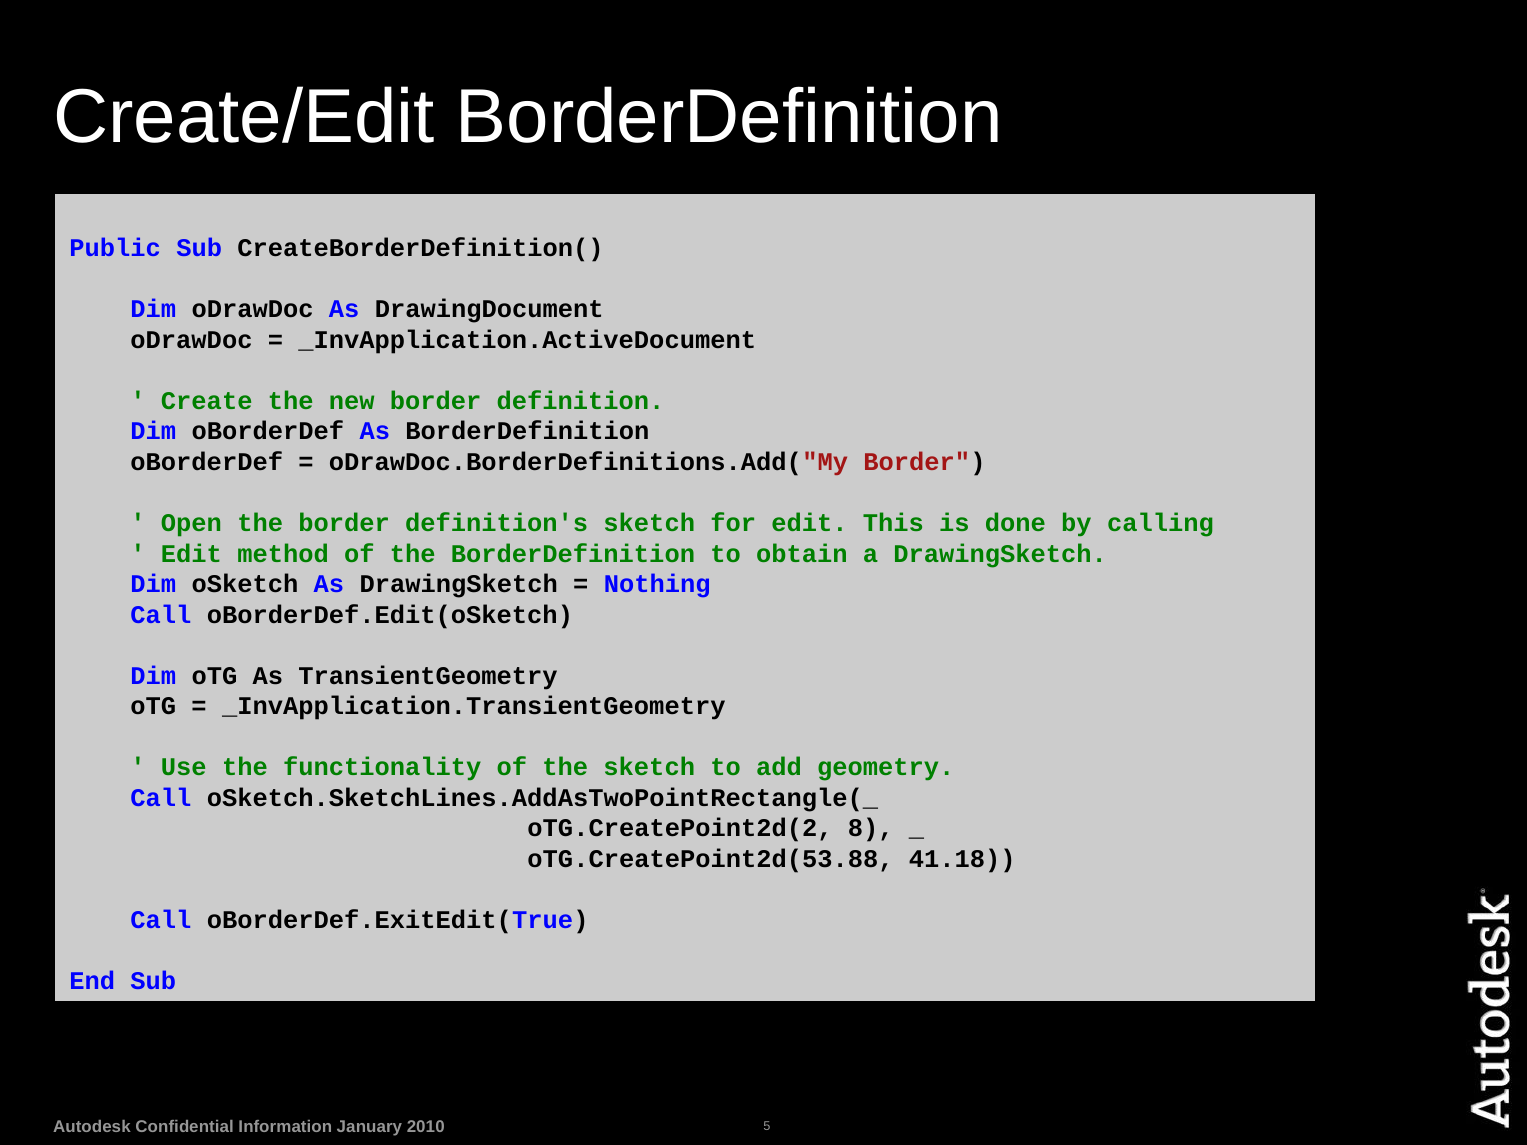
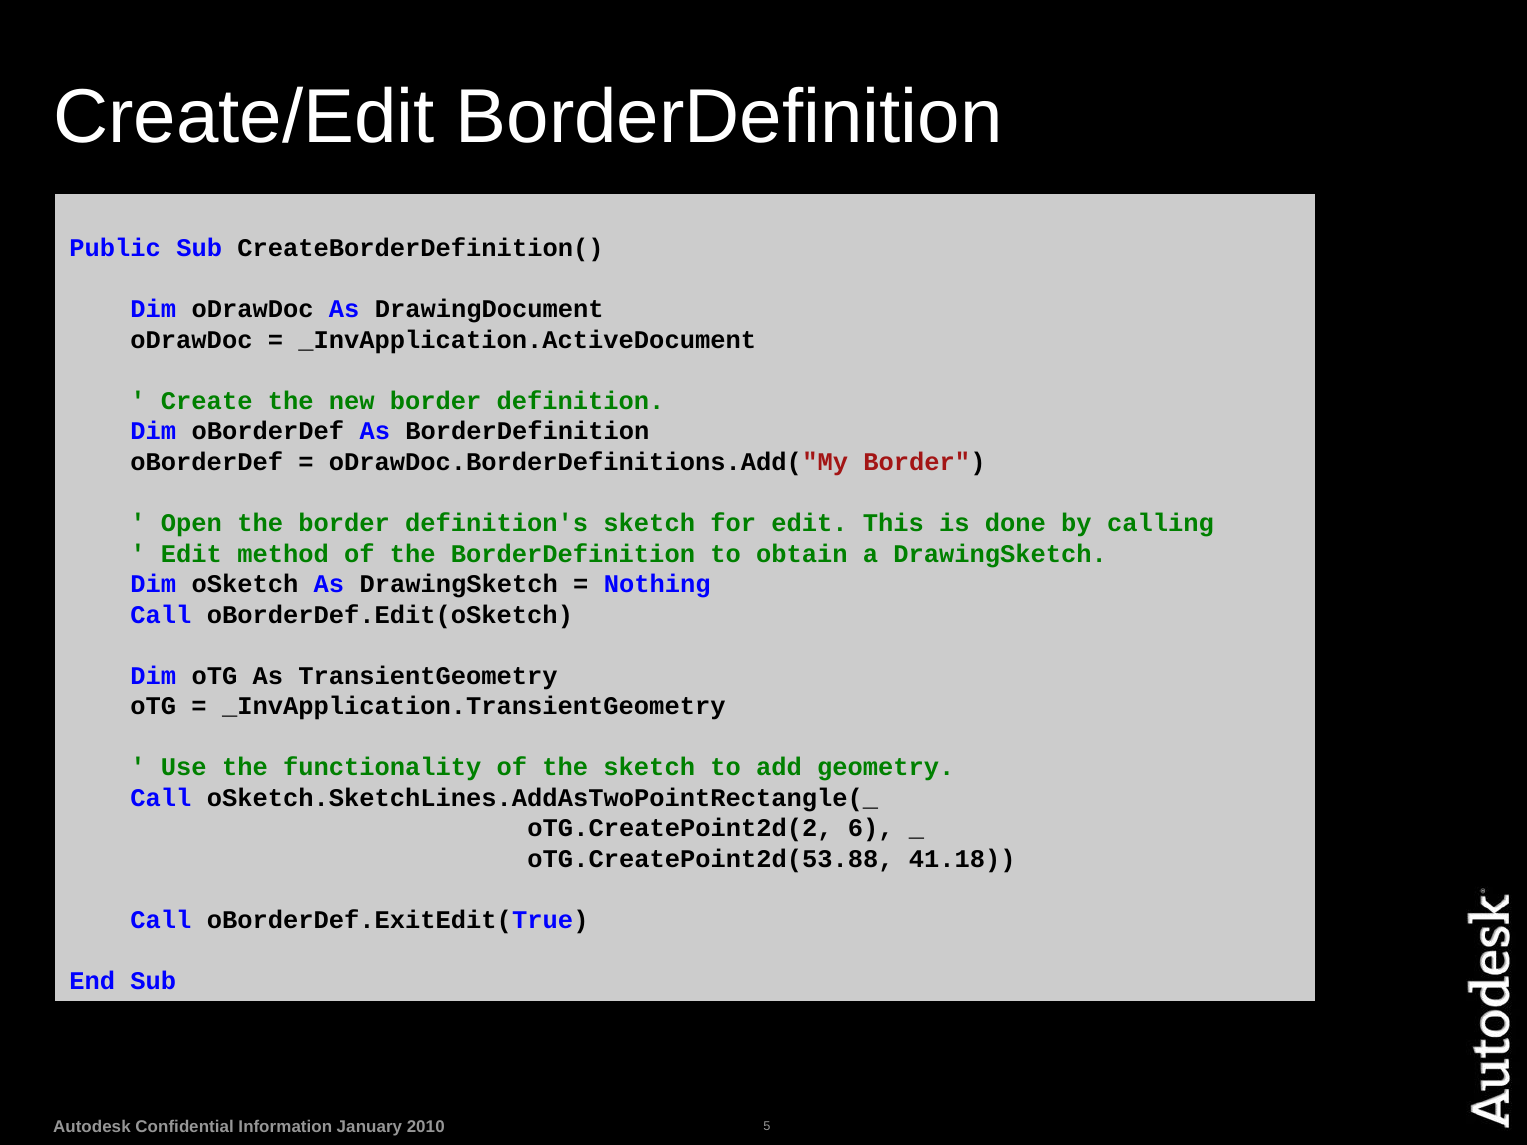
8: 8 -> 6
